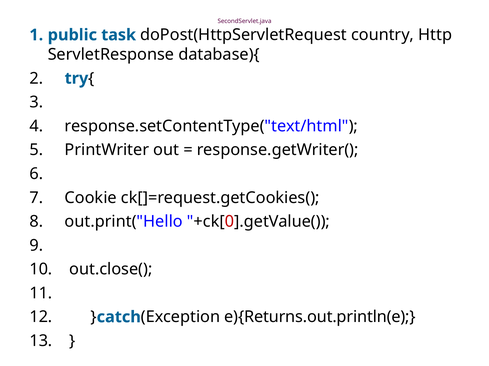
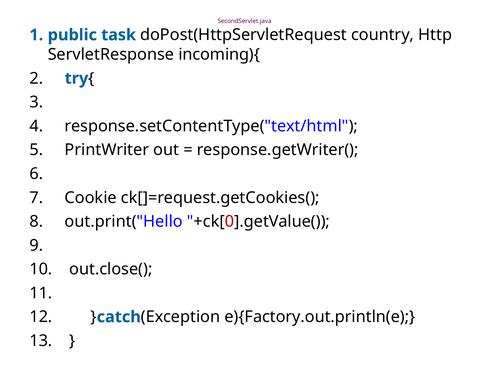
database){: database){ -> incoming){
e){Returns.out.println(e: e){Returns.out.println(e -> e){Factory.out.println(e
